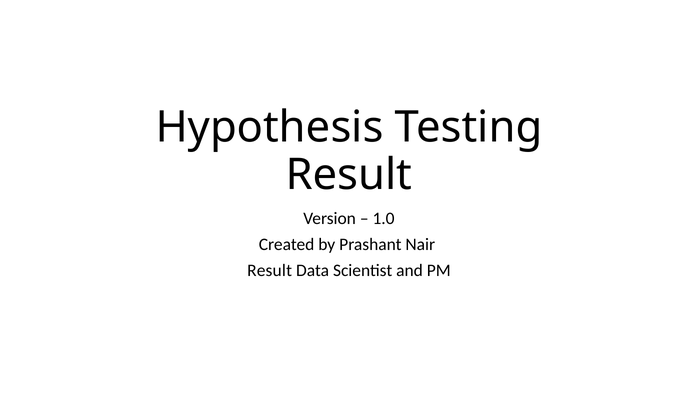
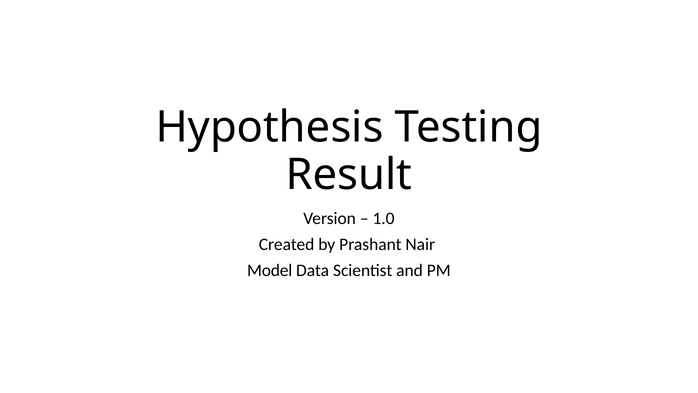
Result at (270, 270): Result -> Model
